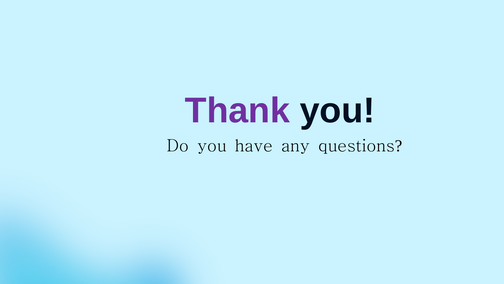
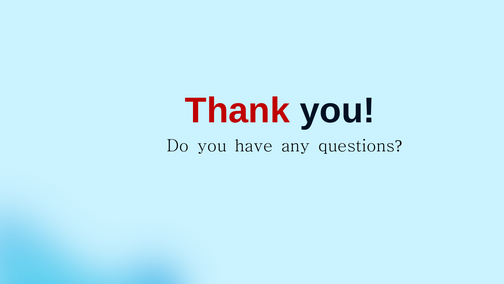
Thank colour: purple -> red
